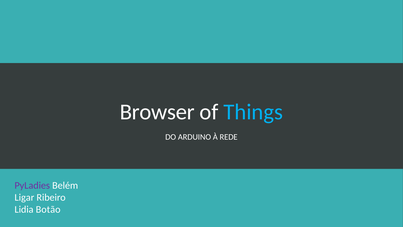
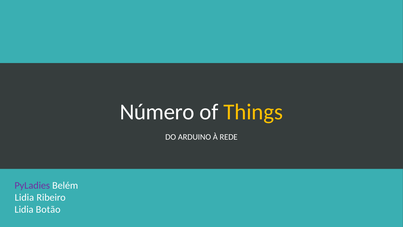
Browser: Browser -> Número
Things colour: light blue -> yellow
Ligar at (24, 197): Ligar -> Lidia
